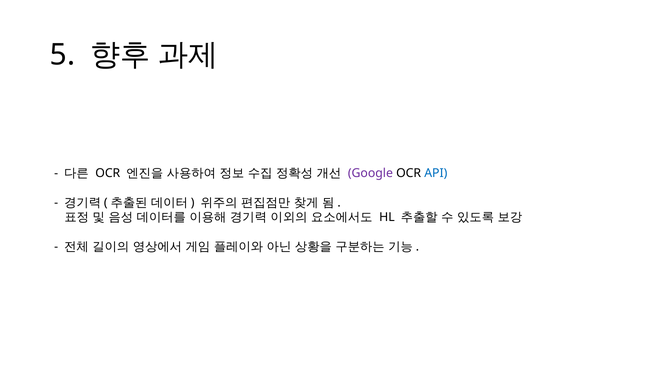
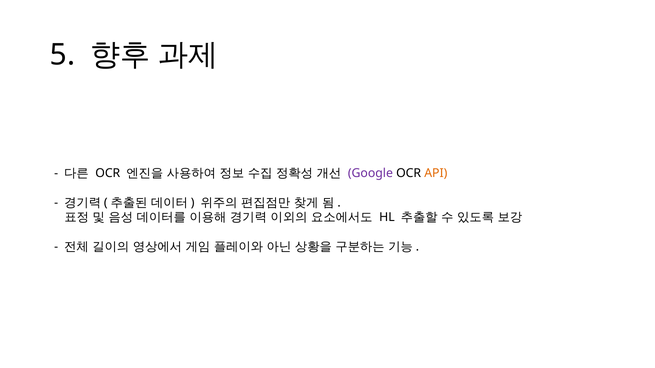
API colour: blue -> orange
